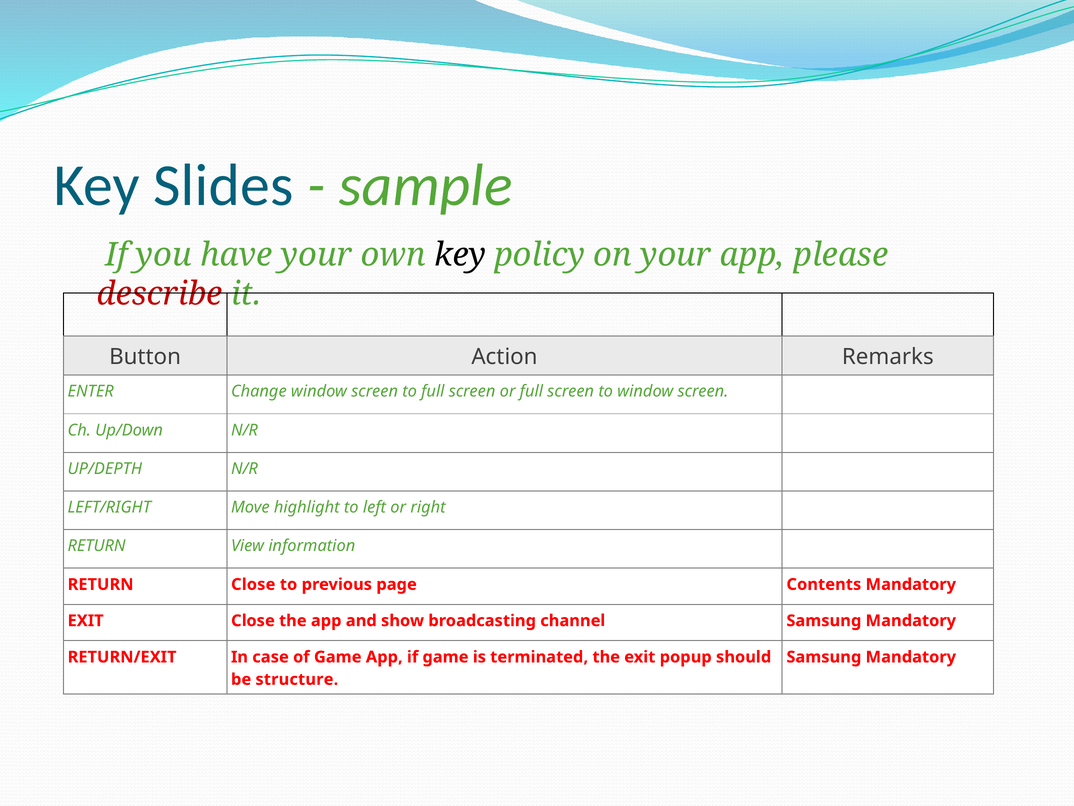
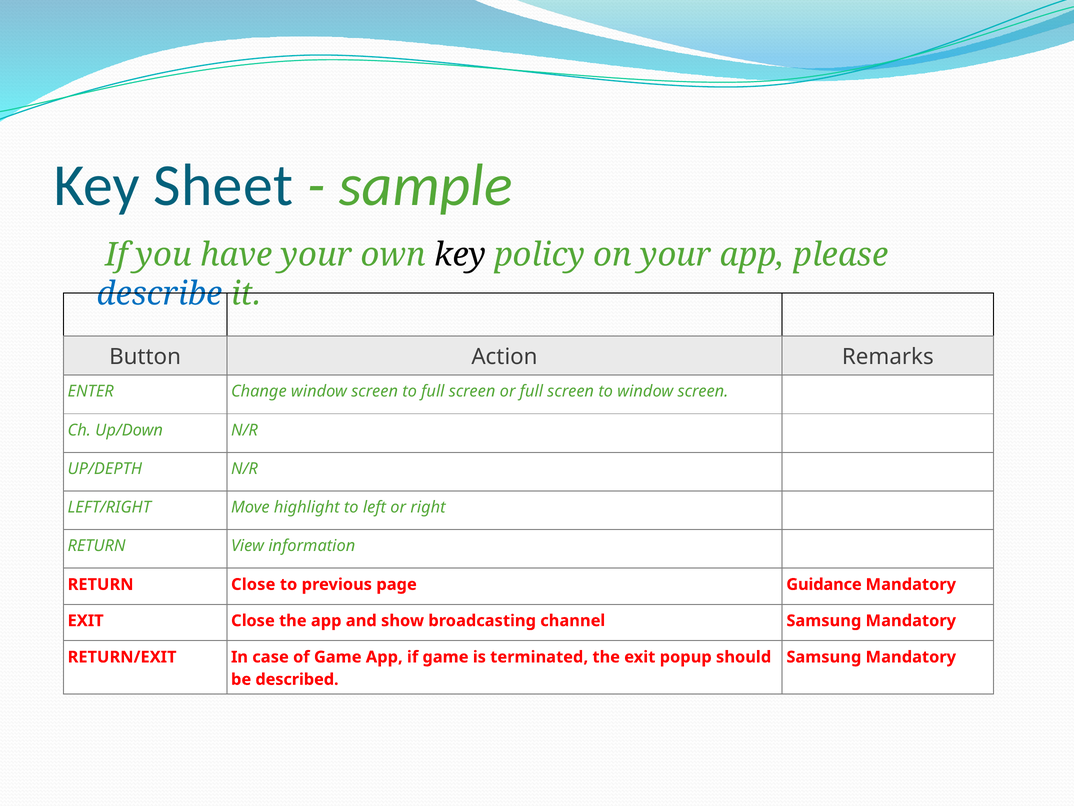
Slides: Slides -> Sheet
describe colour: red -> blue
Contents: Contents -> Guidance
structure: structure -> described
